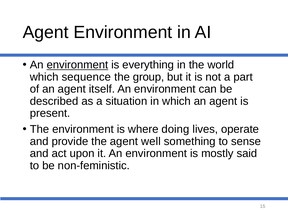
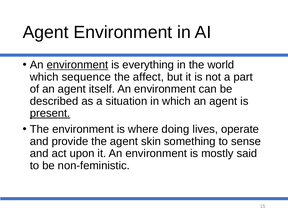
group: group -> affect
present underline: none -> present
well: well -> skin
